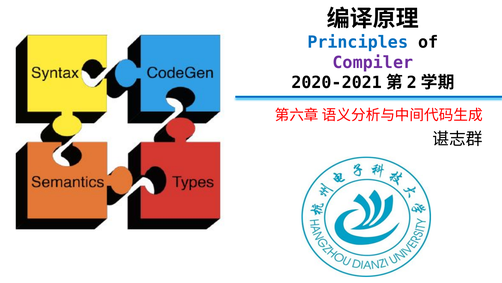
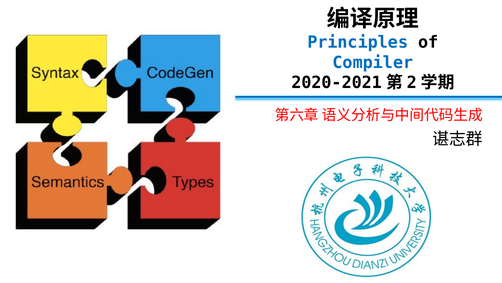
Compiler colour: purple -> blue
